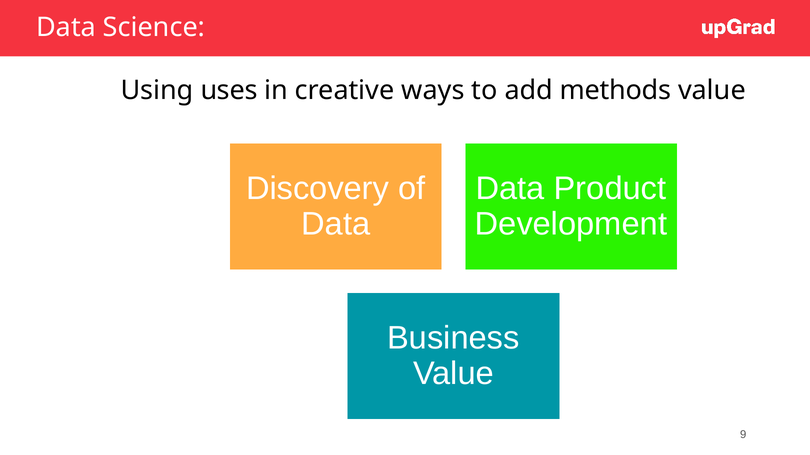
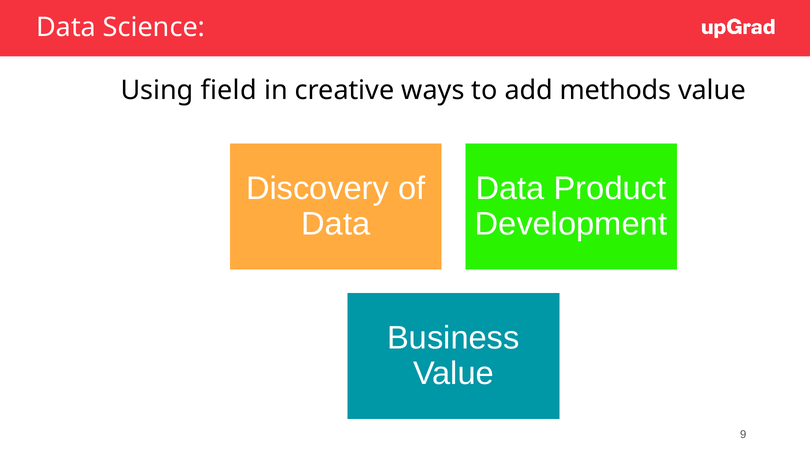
uses: uses -> field
